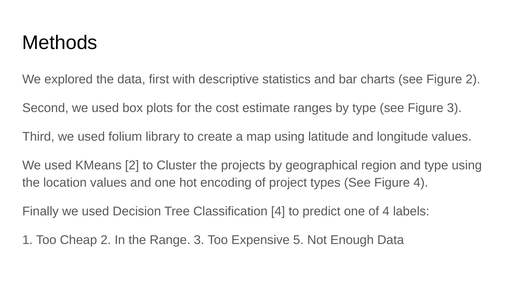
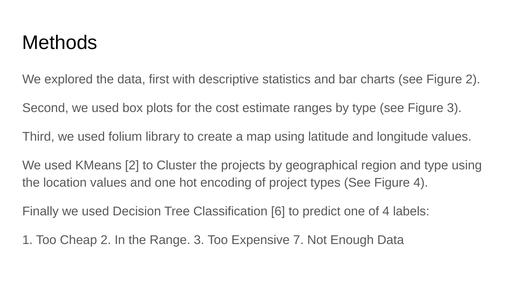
Classification 4: 4 -> 6
5: 5 -> 7
